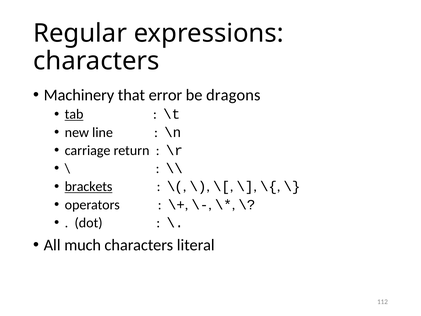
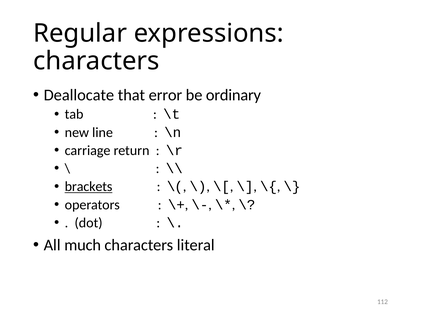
Machinery: Machinery -> Deallocate
dragons: dragons -> ordinary
tab underline: present -> none
